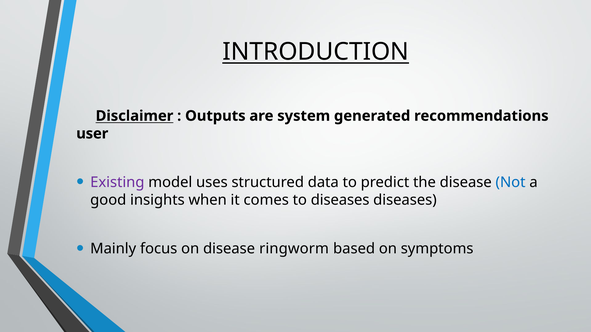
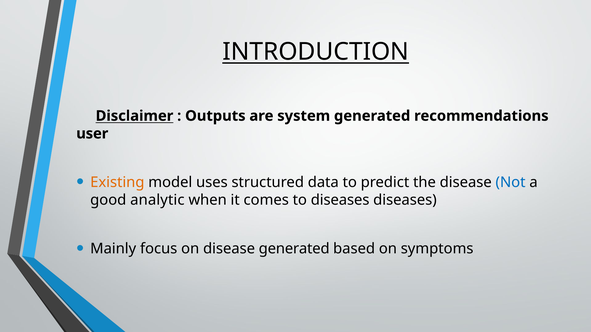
Existing colour: purple -> orange
insights: insights -> analytic
disease ringworm: ringworm -> generated
